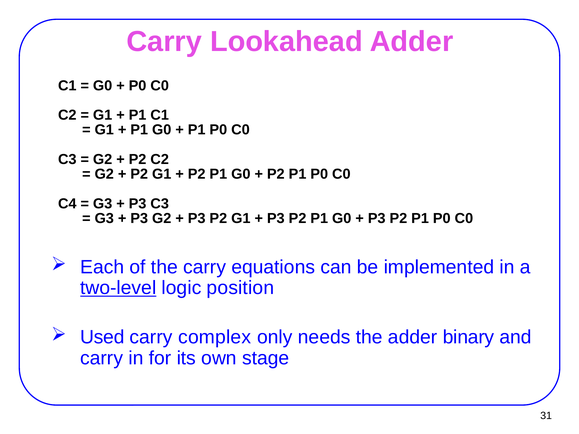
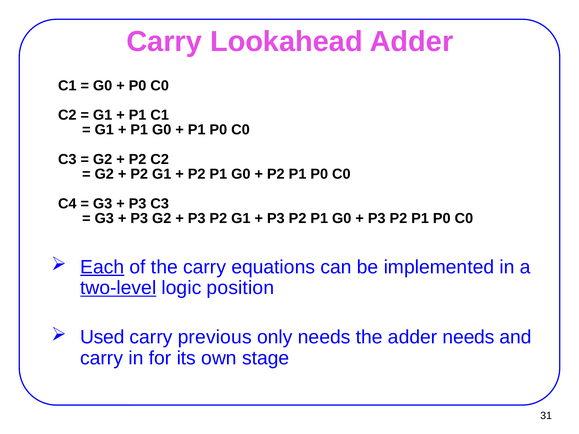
Each underline: none -> present
complex: complex -> previous
adder binary: binary -> needs
